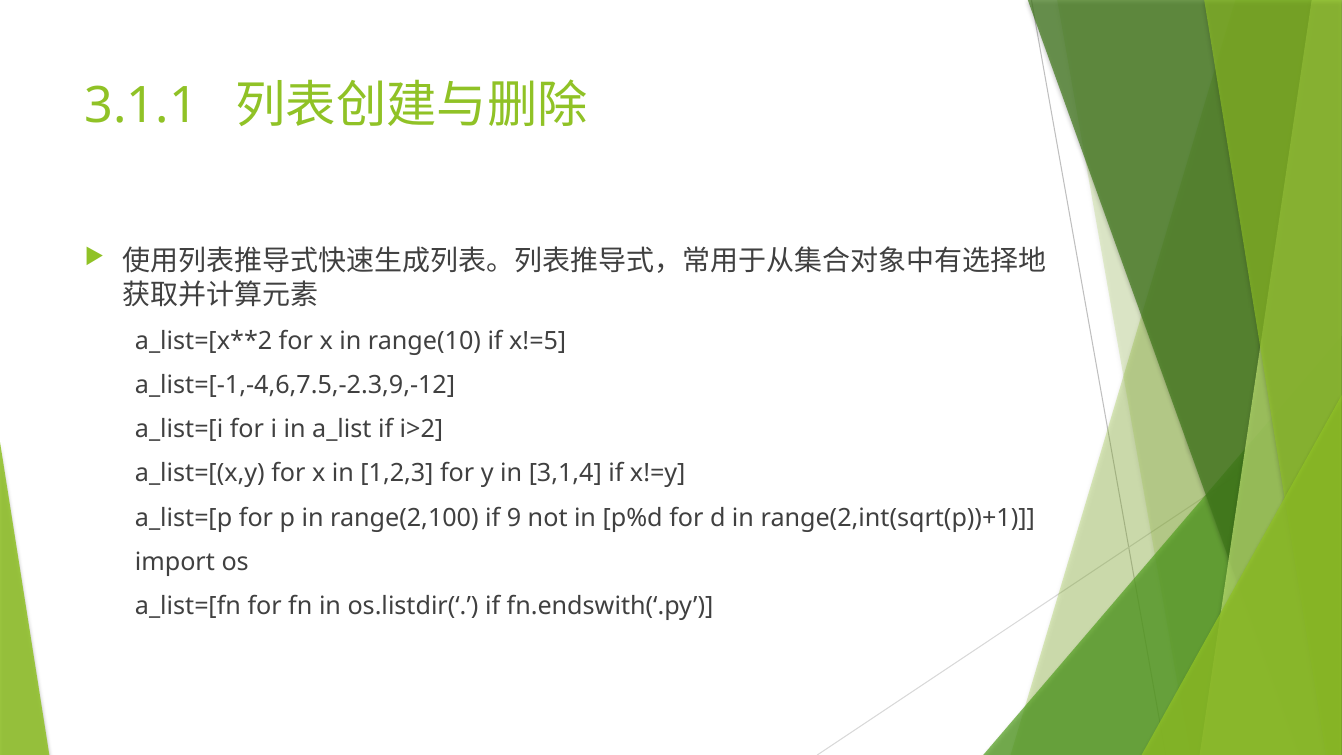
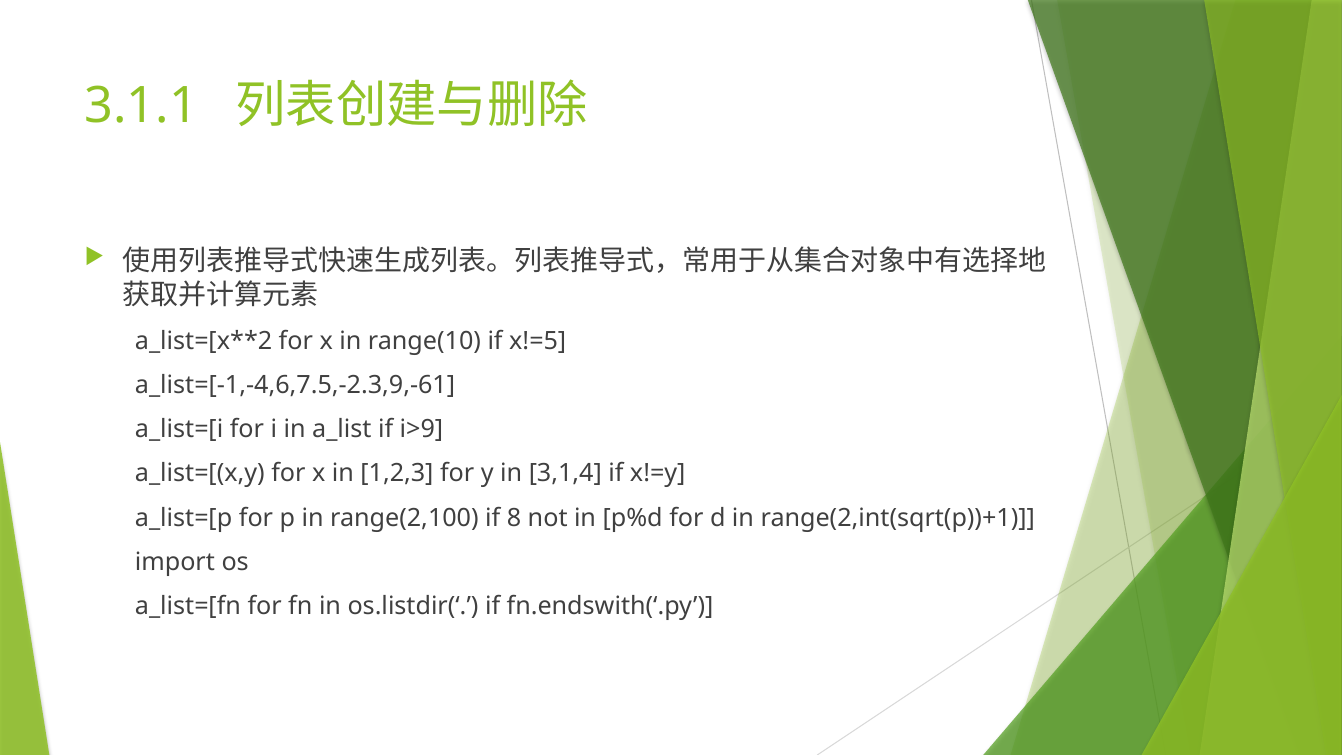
a_list=[-1,-4,6,7.5,-2.3,9,-12: a_list=[-1,-4,6,7.5,-2.3,9,-12 -> a_list=[-1,-4,6,7.5,-2.3,9,-61
i>2: i>2 -> i>9
9: 9 -> 8
